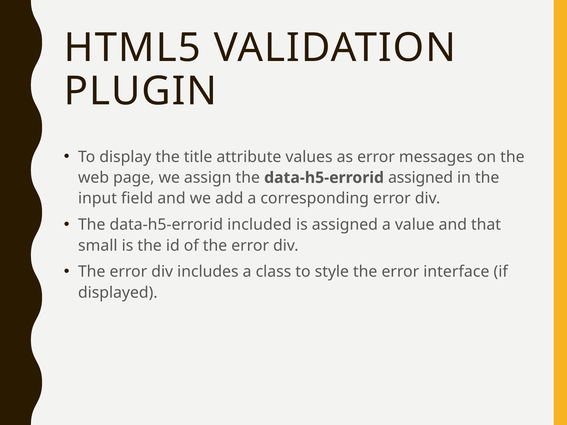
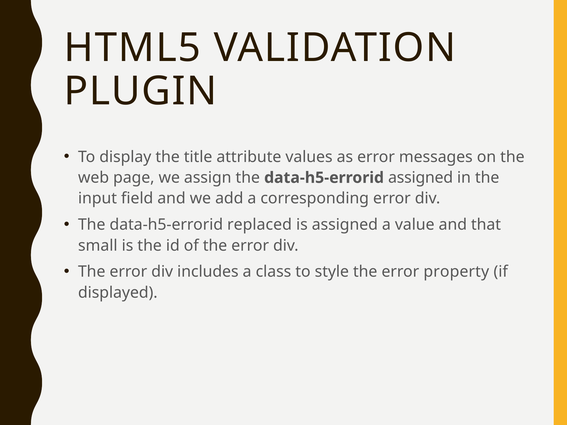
included: included -> replaced
interface: interface -> property
